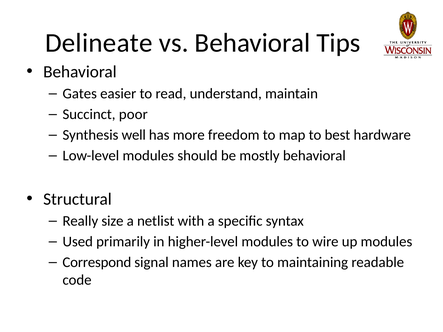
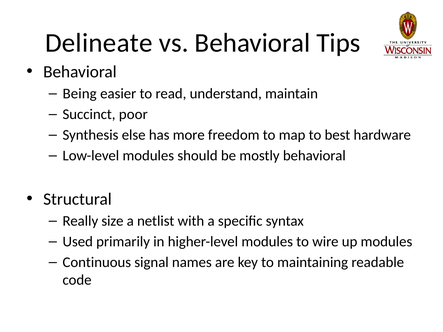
Gates: Gates -> Being
well: well -> else
Correspond: Correspond -> Continuous
